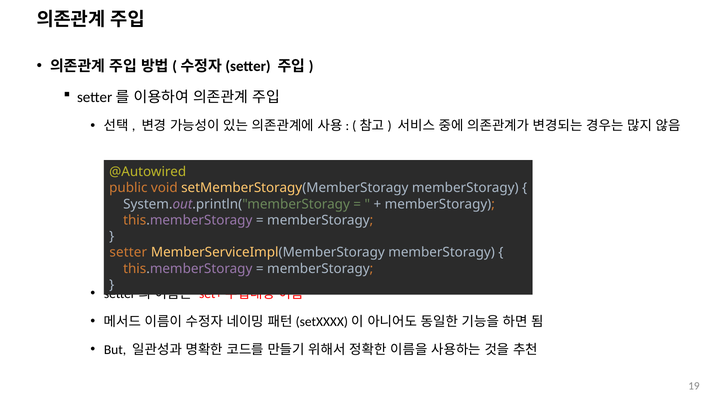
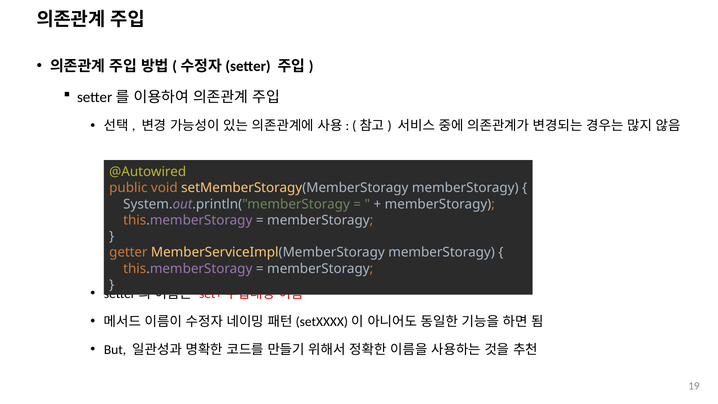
setter: setter -> getter
